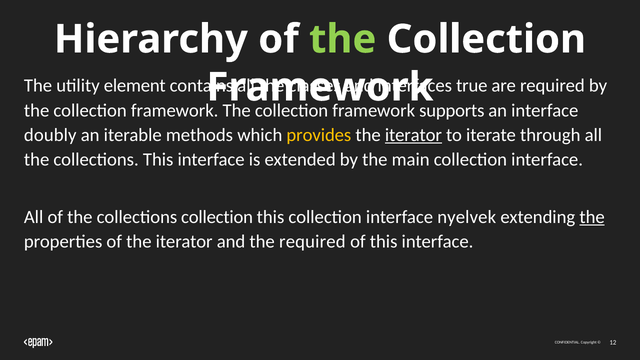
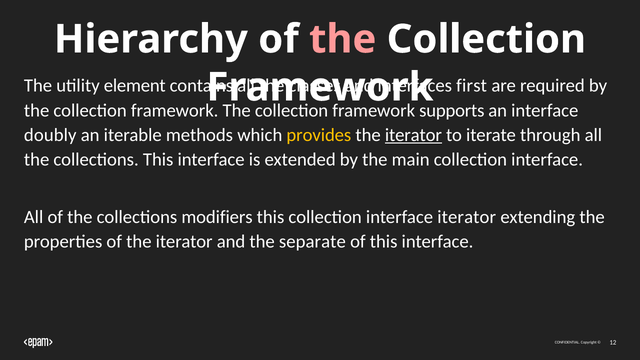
the at (343, 39) colour: light green -> pink
true: true -> first
collections collection: collection -> modifiers
interface nyelvek: nyelvek -> iterator
the at (592, 217) underline: present -> none
the required: required -> separate
